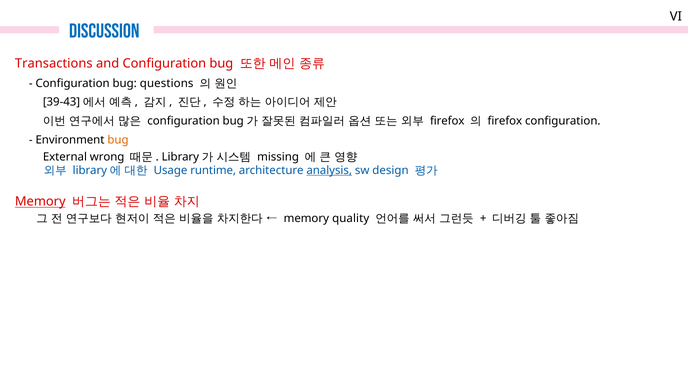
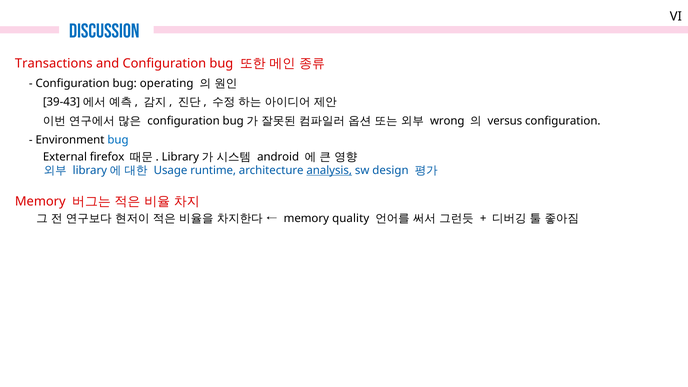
questions: questions -> operating
firefox at (447, 121): firefox -> wrong
firefox at (505, 121): firefox -> versus
bug at (118, 140) colour: orange -> blue
wrong: wrong -> firefox
missing: missing -> android
Memory at (40, 202) underline: present -> none
